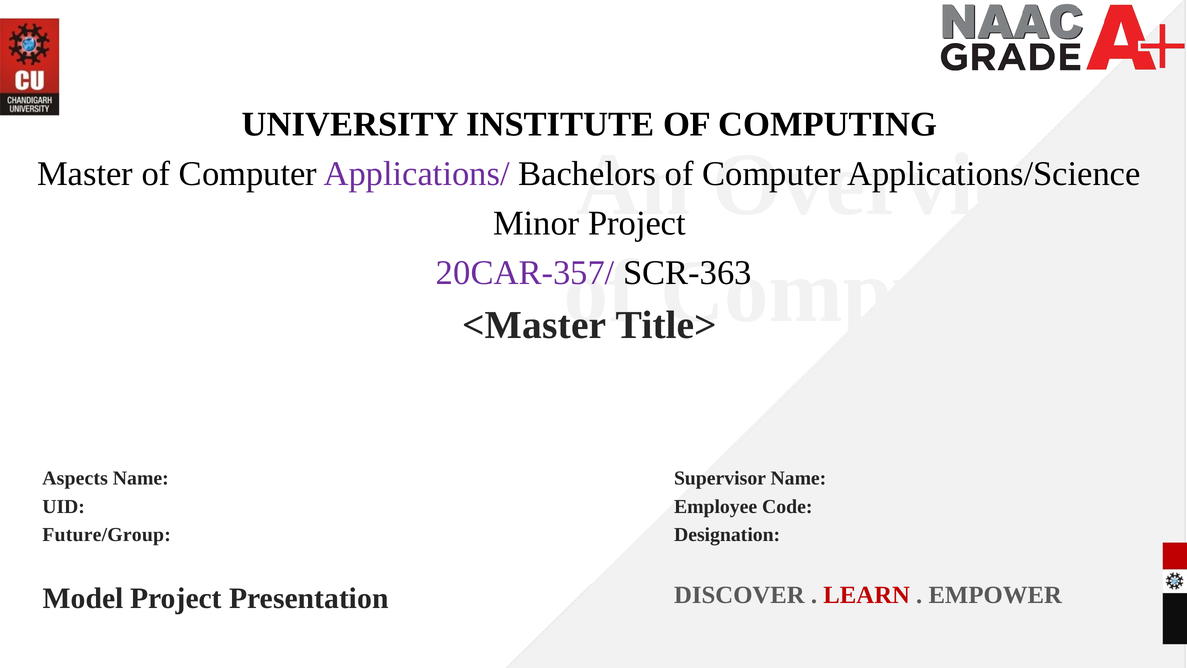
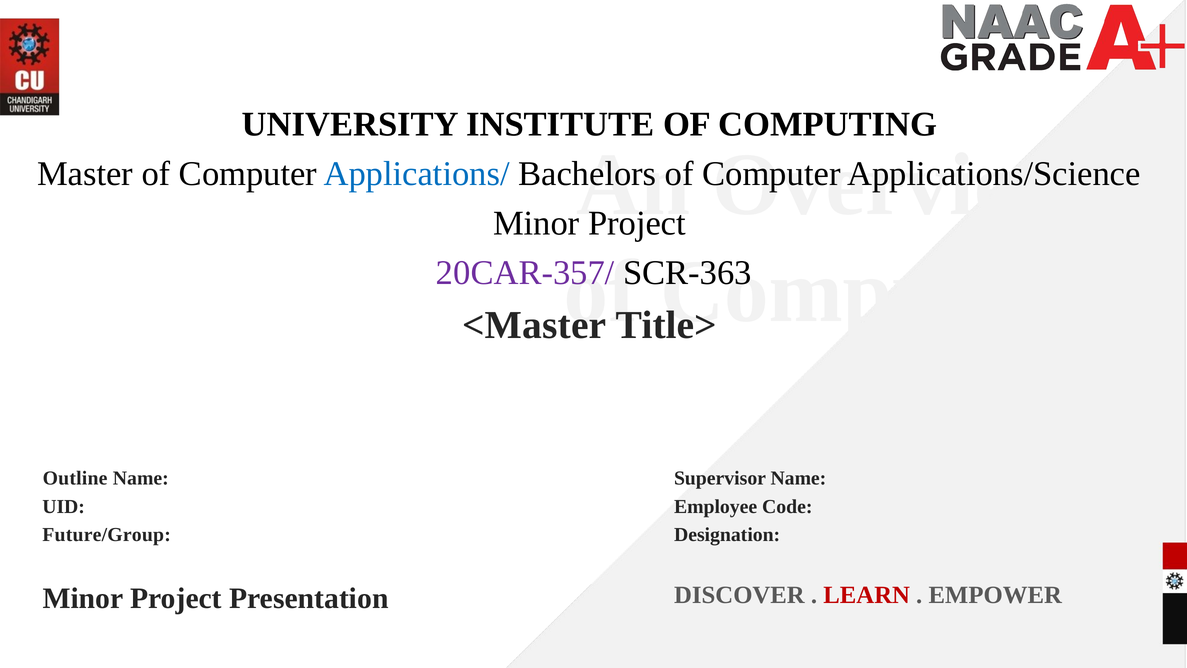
Applications/ colour: purple -> blue
Aspects: Aspects -> Outline
Model at (83, 598): Model -> Minor
